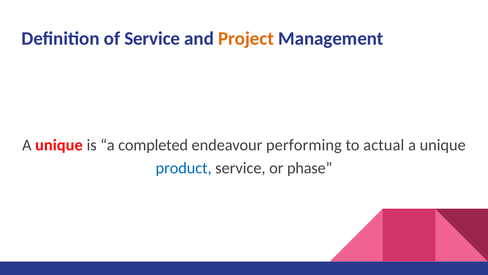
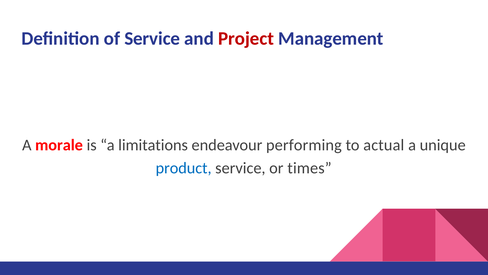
Project colour: orange -> red
unique at (59, 145): unique -> morale
completed: completed -> limitations
phase: phase -> times
